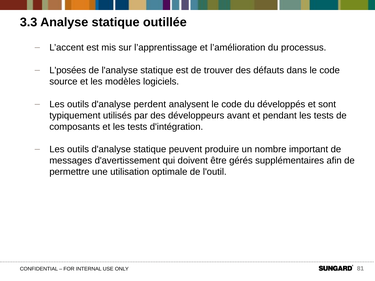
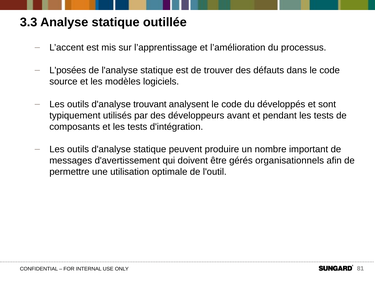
perdent: perdent -> trouvant
supplémentaires: supplémentaires -> organisationnels
